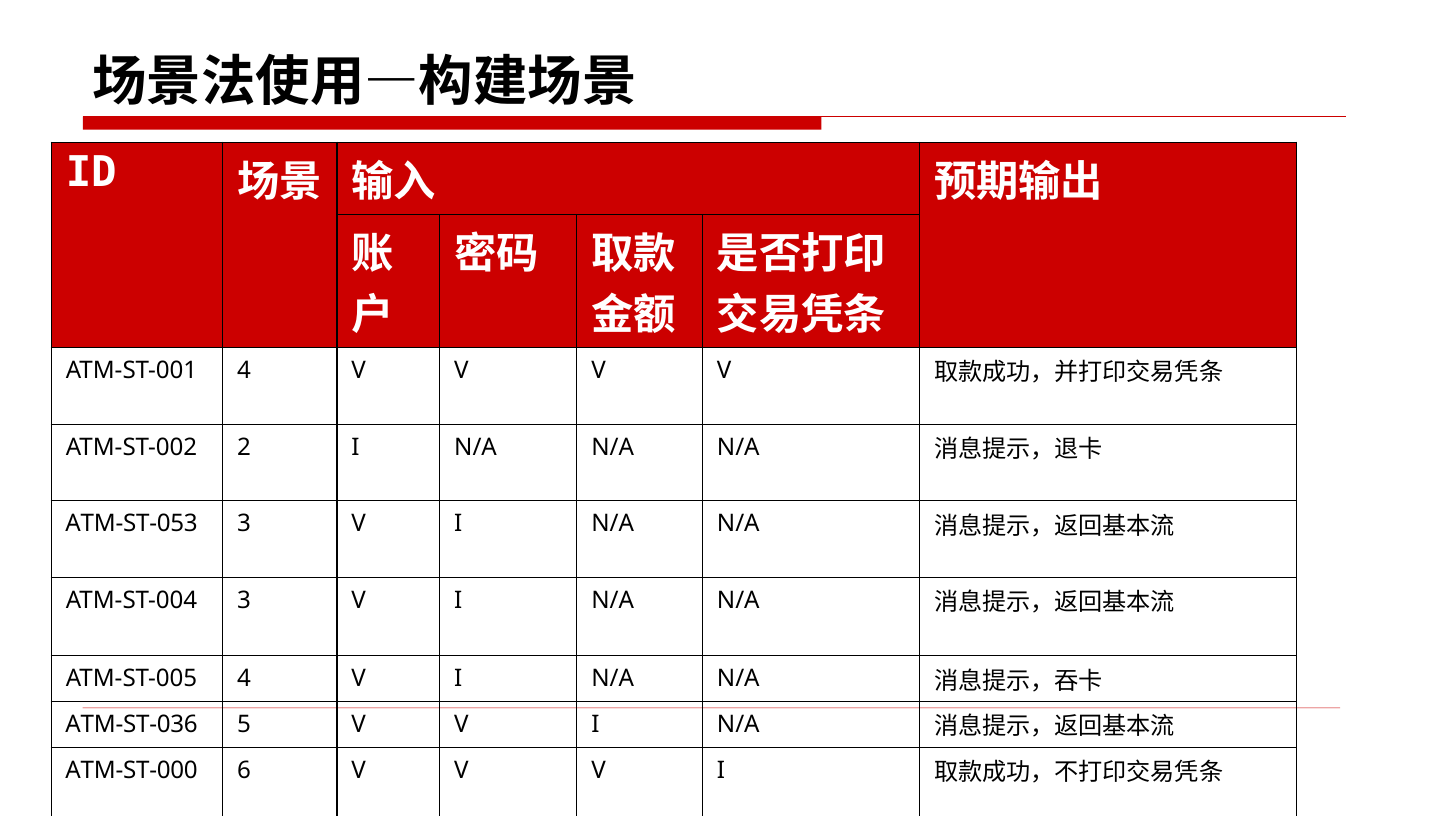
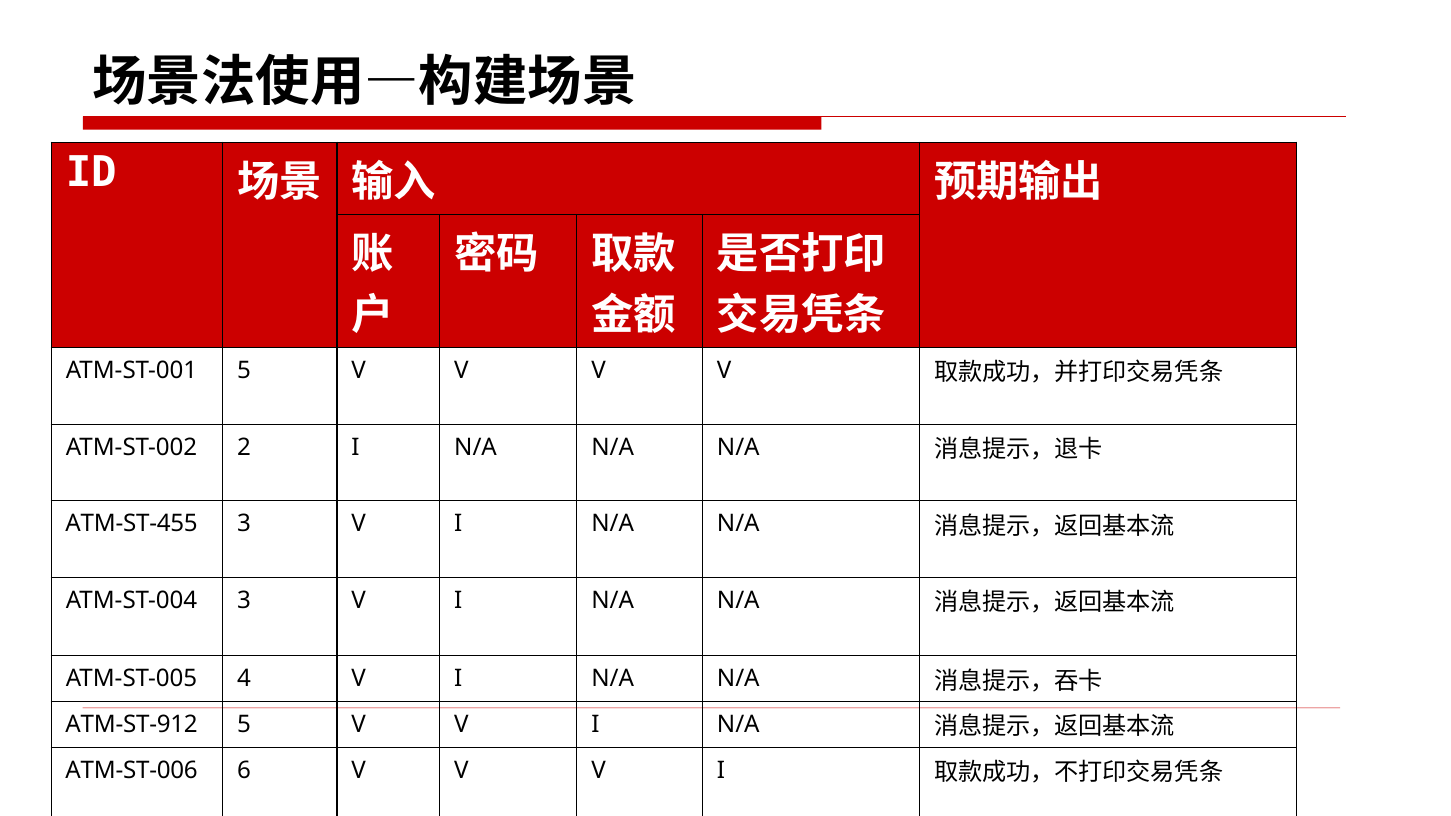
ATM-ST-001 4: 4 -> 5
ATM-ST-053: ATM-ST-053 -> ATM-ST-455
ATM-ST-036: ATM-ST-036 -> ATM-ST-912
ATM-ST-000: ATM-ST-000 -> ATM-ST-006
